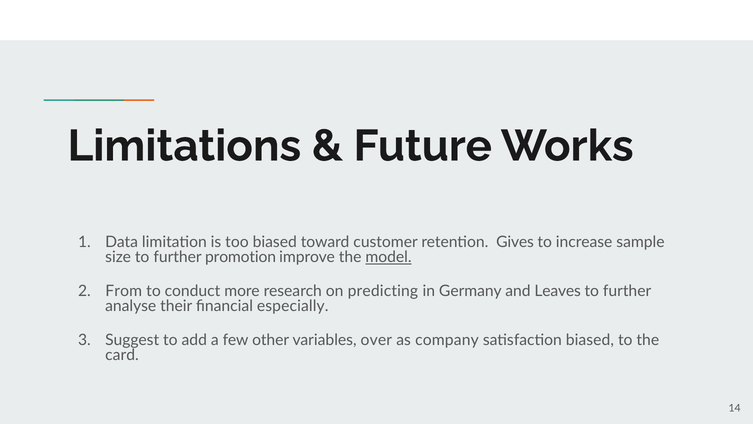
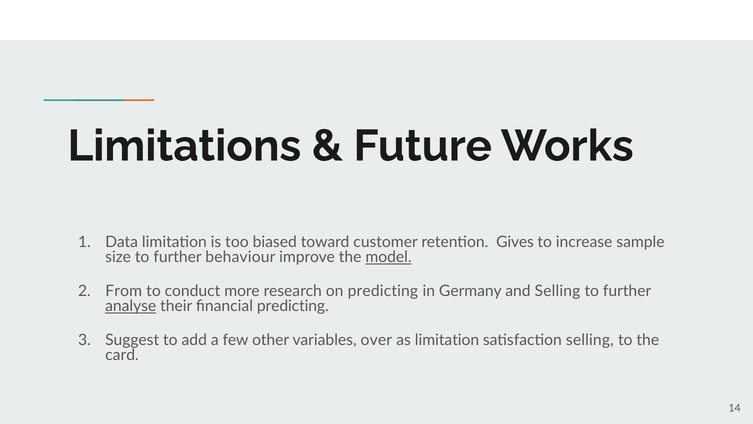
promotion: promotion -> behaviour
and Leaves: Leaves -> Selling
analyse underline: none -> present
financial especially: especially -> predicting
as company: company -> limitation
satisfaction biased: biased -> selling
